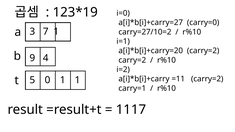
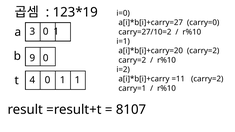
3 7: 7 -> 0
9 4: 4 -> 0
5: 5 -> 4
1117: 1117 -> 8107
